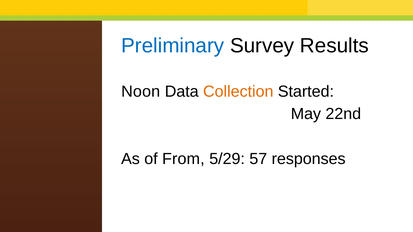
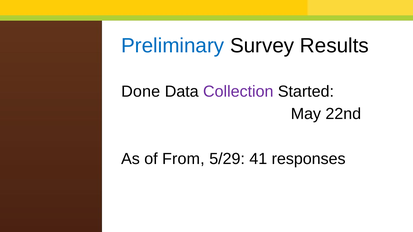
Noon: Noon -> Done
Collection colour: orange -> purple
57: 57 -> 41
